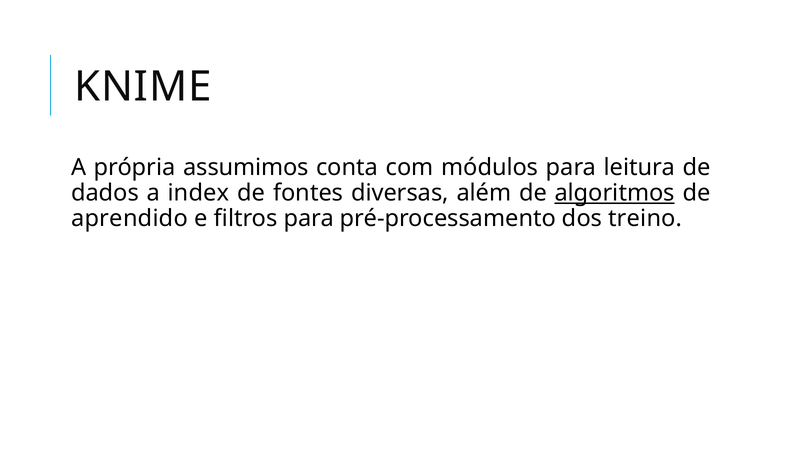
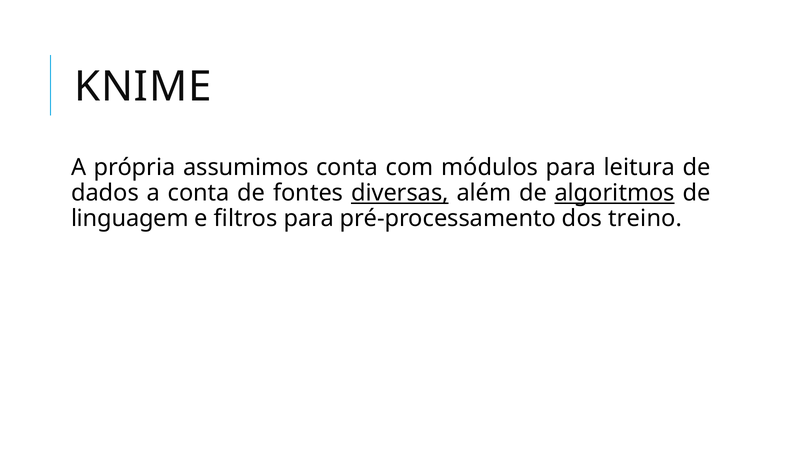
a index: index -> conta
diversas underline: none -> present
aprendido: aprendido -> linguagem
